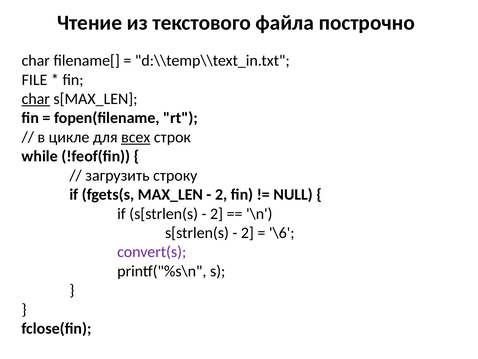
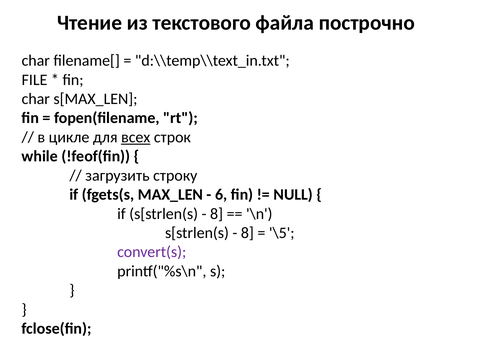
char at (36, 99) underline: present -> none
2 at (221, 194): 2 -> 6
2 at (217, 213): 2 -> 8
2 at (247, 233): 2 -> 8
\6: \6 -> \5
